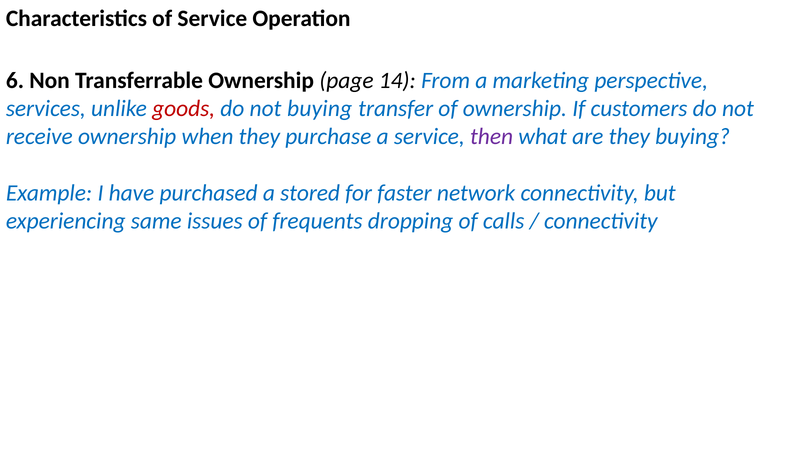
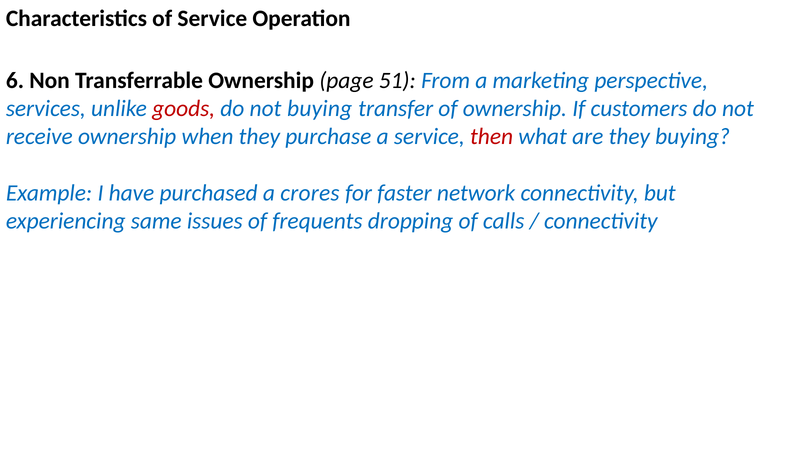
14: 14 -> 51
then colour: purple -> red
stored: stored -> crores
